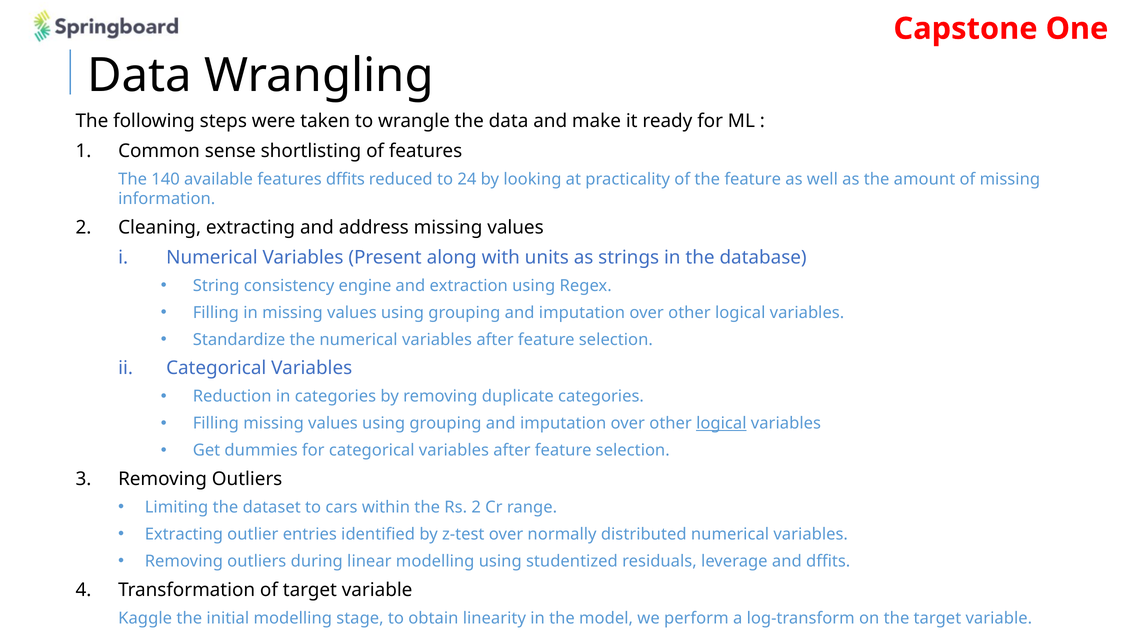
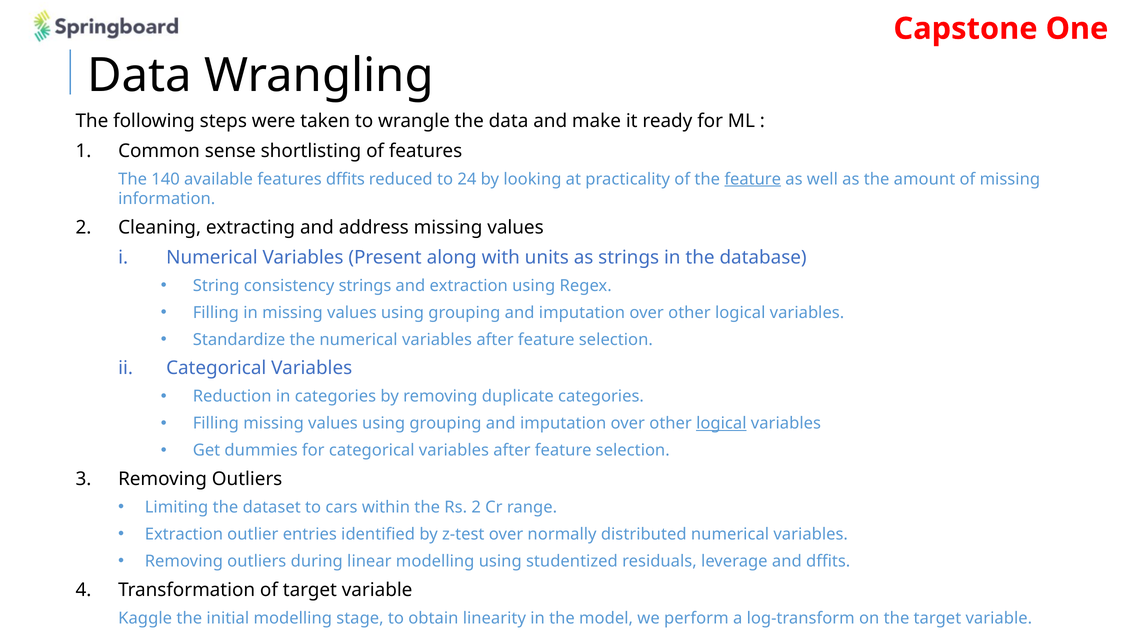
feature at (753, 179) underline: none -> present
consistency engine: engine -> strings
Extracting at (184, 535): Extracting -> Extraction
